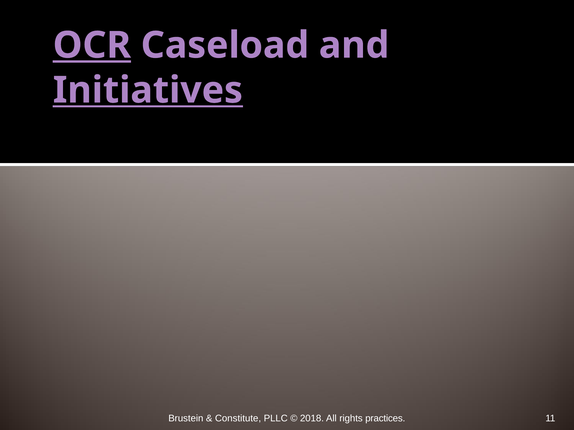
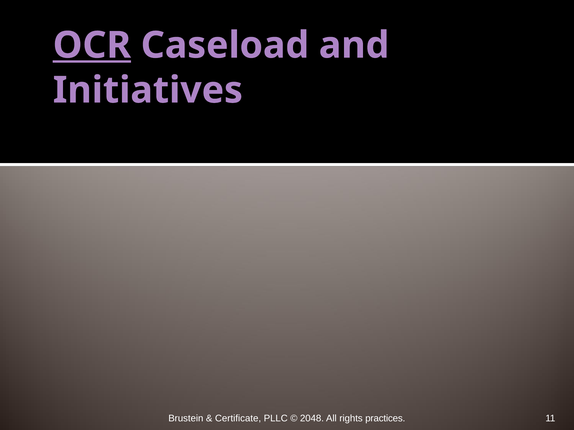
Initiatives underline: present -> none
Constitute: Constitute -> Certificate
2018: 2018 -> 2048
